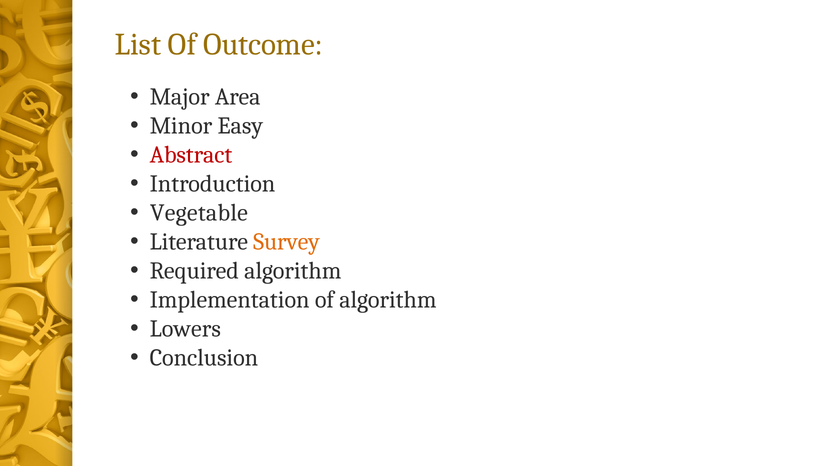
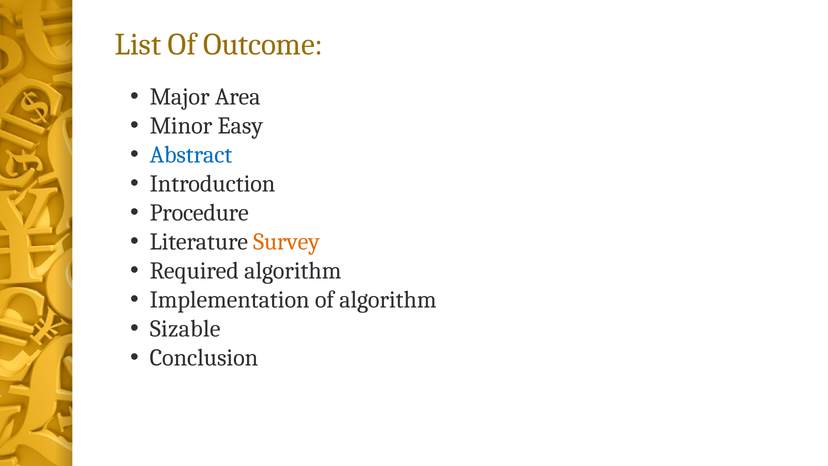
Abstract colour: red -> blue
Vegetable: Vegetable -> Procedure
Lowers: Lowers -> Sizable
